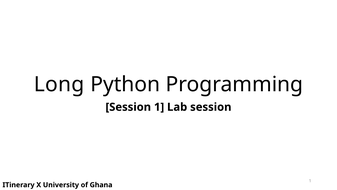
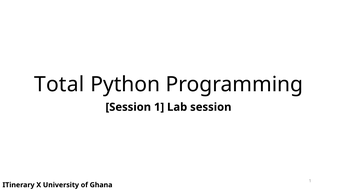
Long: Long -> Total
